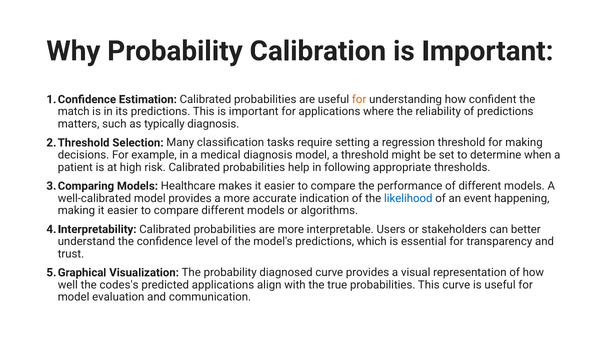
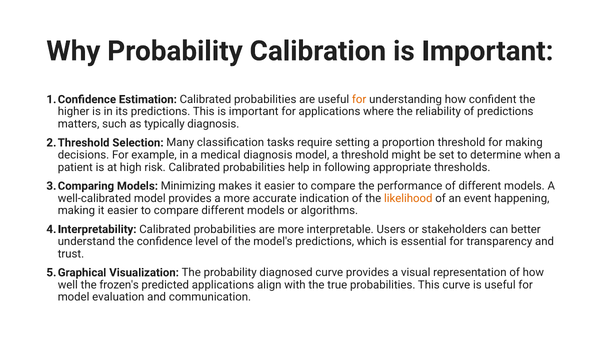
match: match -> higher
regression: regression -> proportion
Healthcare: Healthcare -> Minimizing
likelihood colour: blue -> orange
codes's: codes's -> frozen's
